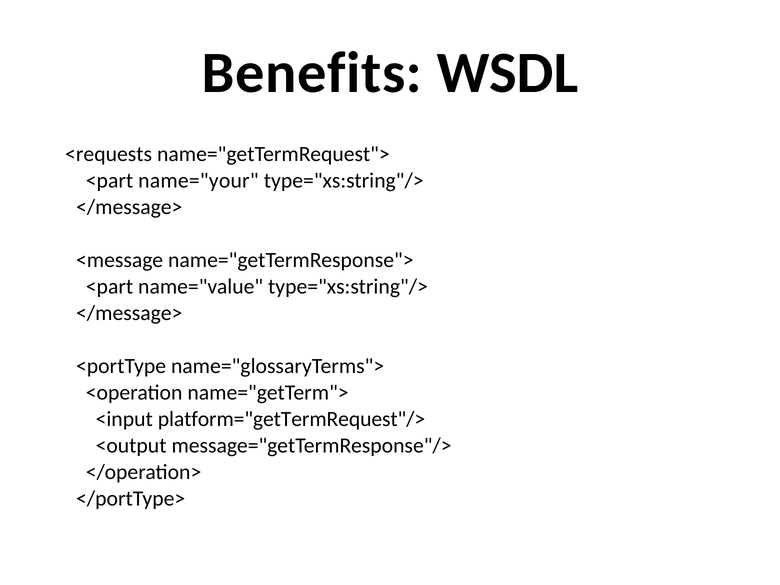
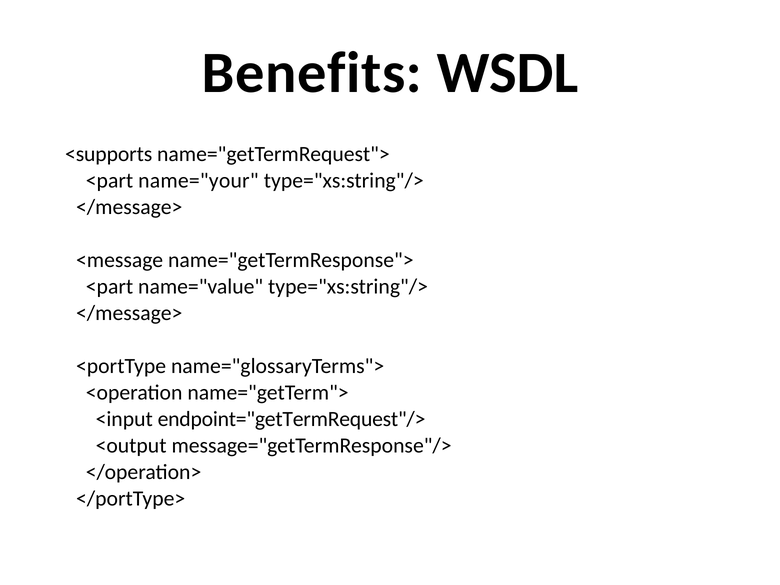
<requests: <requests -> <supports
platform="getTermRequest"/>: platform="getTermRequest"/> -> endpoint="getTermRequest"/>
